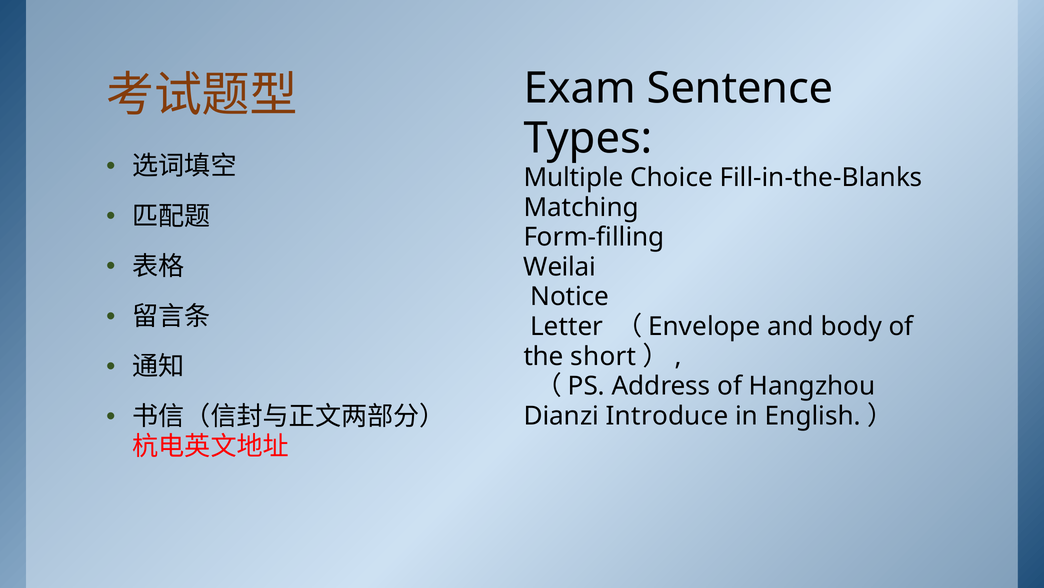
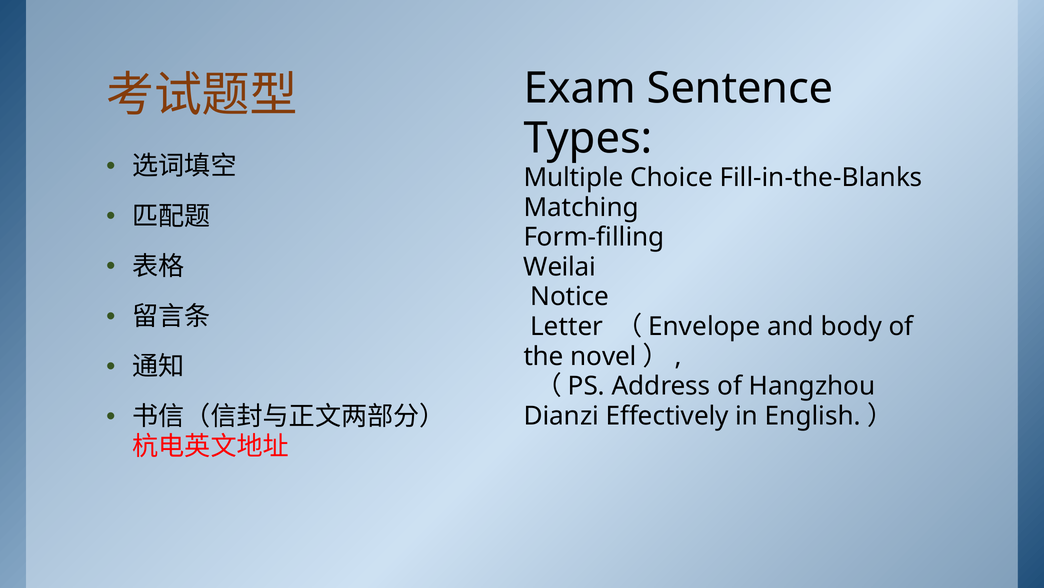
short: short -> novel
Introduce: Introduce -> Effectively
